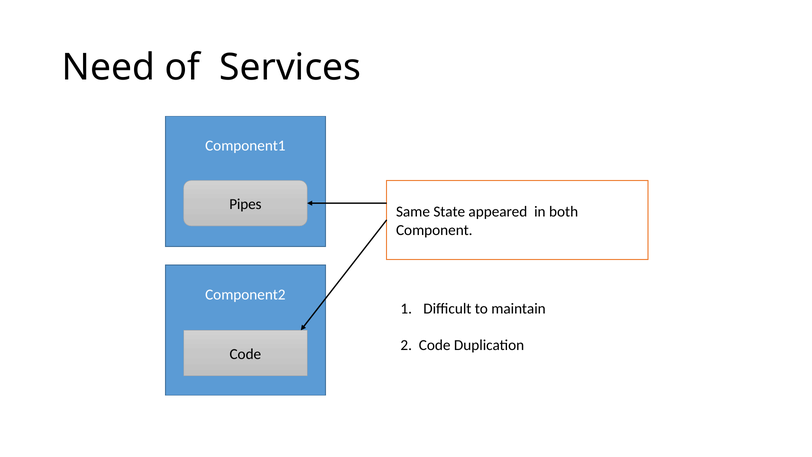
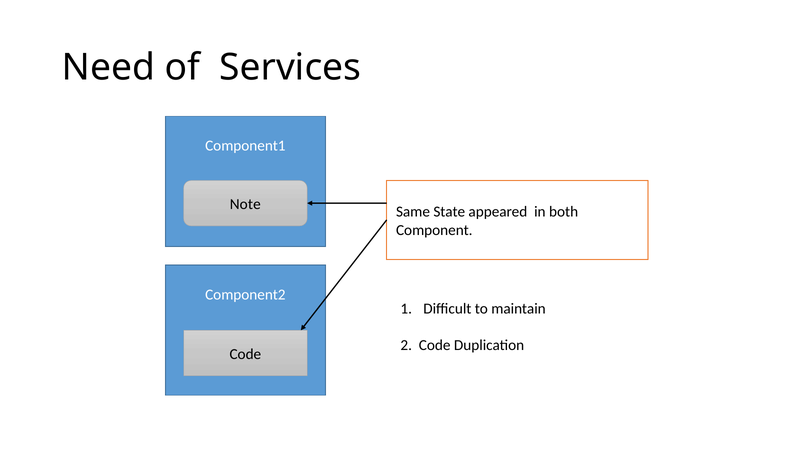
Pipes: Pipes -> Note
